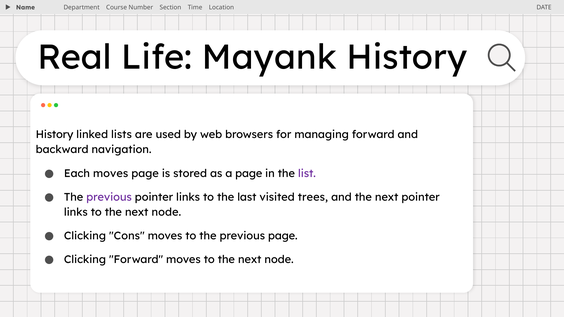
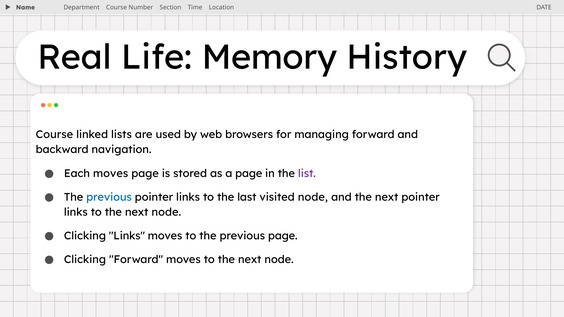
Mayank: Mayank -> Memory
History at (55, 135): History -> Course
previous at (109, 197) colour: purple -> blue
visited trees: trees -> node
Clicking Cons: Cons -> Links
